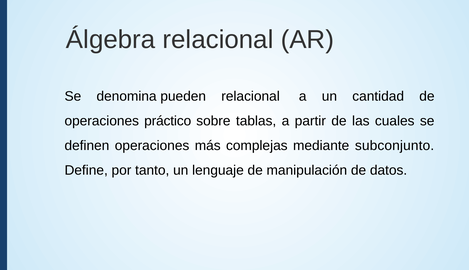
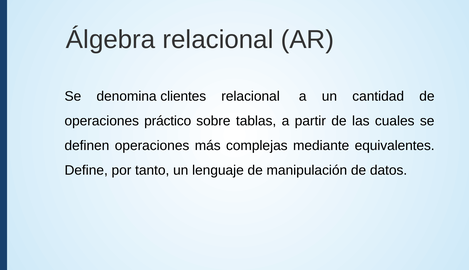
pueden: pueden -> clientes
subconjunto: subconjunto -> equivalentes
